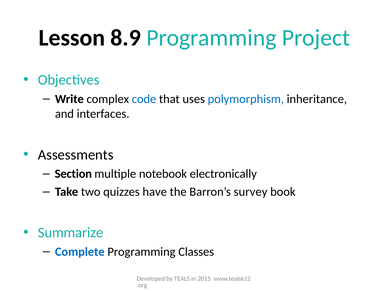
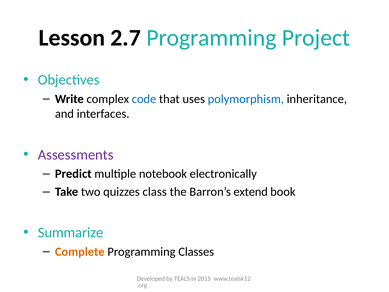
8.9: 8.9 -> 2.7
Assessments colour: black -> purple
Section: Section -> Predict
have: have -> class
survey: survey -> extend
Complete colour: blue -> orange
